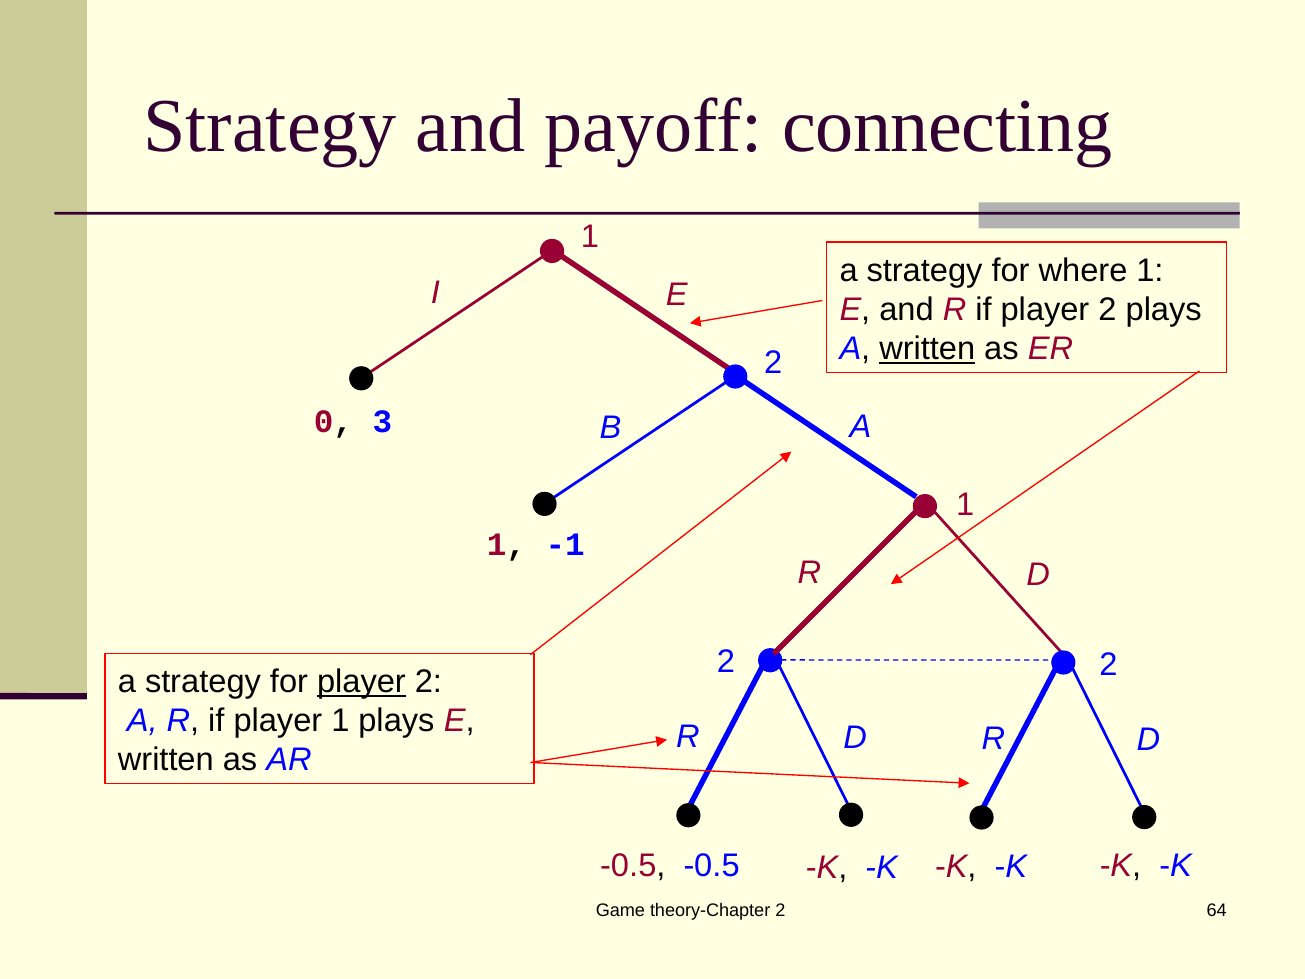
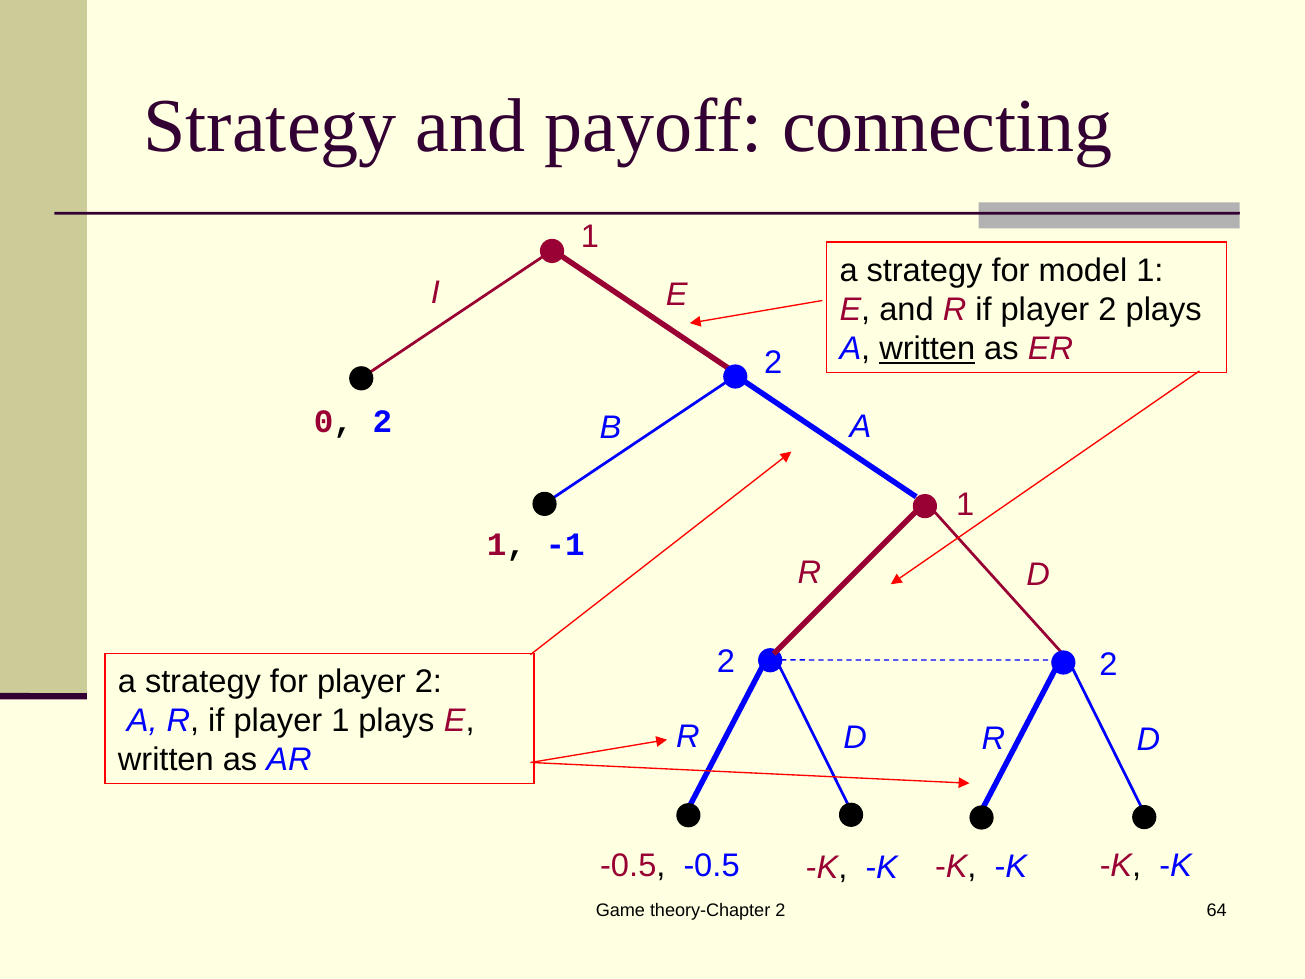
where: where -> model
0 3: 3 -> 2
player at (361, 681) underline: present -> none
